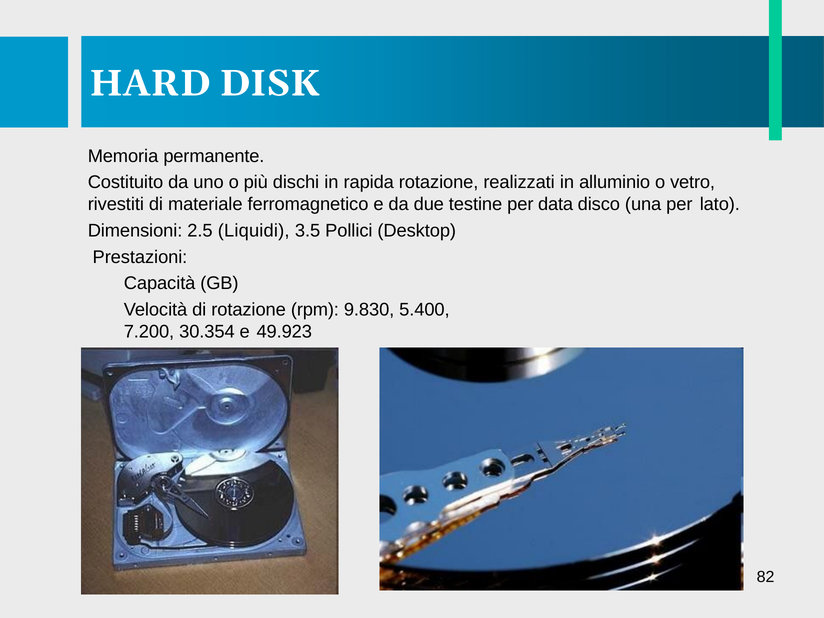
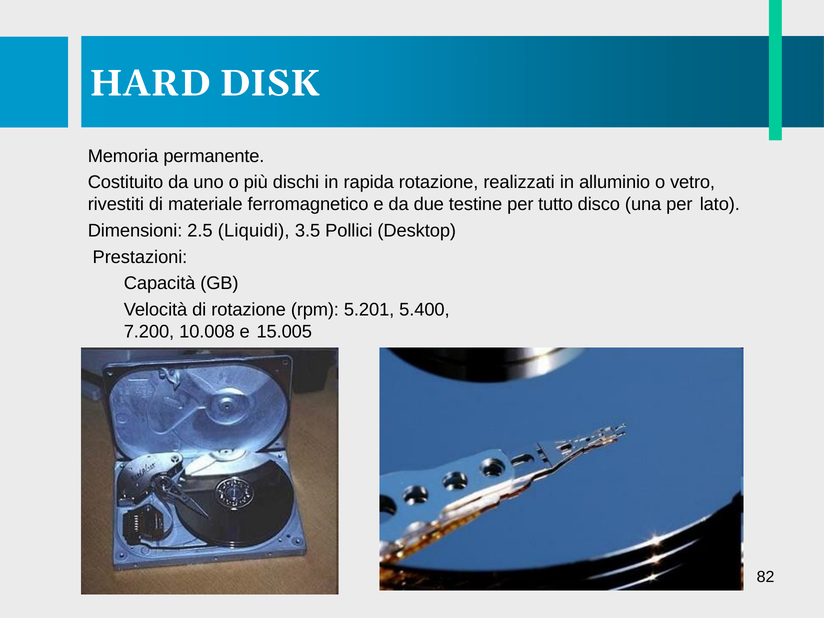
data: data -> tutto
9.830: 9.830 -> 5.201
30.354: 30.354 -> 10.008
49.923: 49.923 -> 15.005
